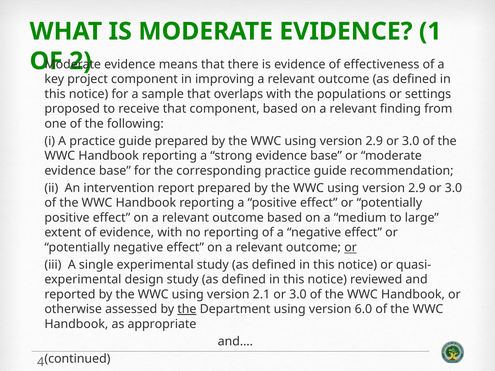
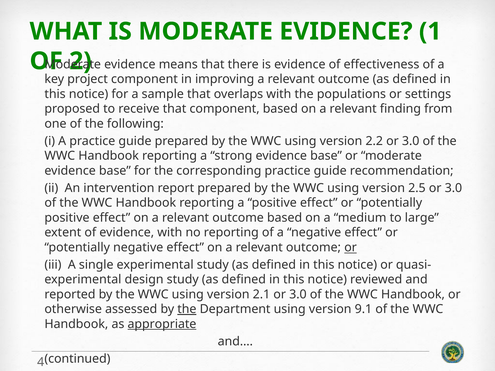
2.9 at (374, 141): 2.9 -> 2.2
2.9 at (417, 188): 2.9 -> 2.5
6.0: 6.0 -> 9.1
appropriate underline: none -> present
